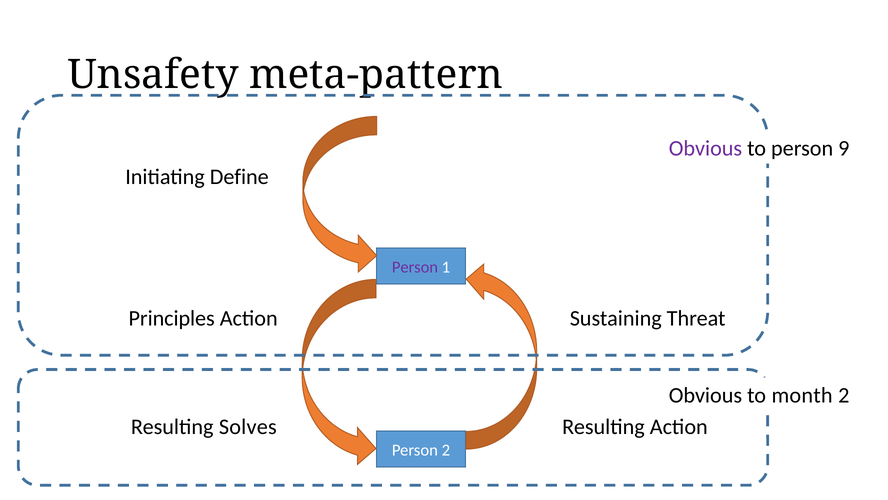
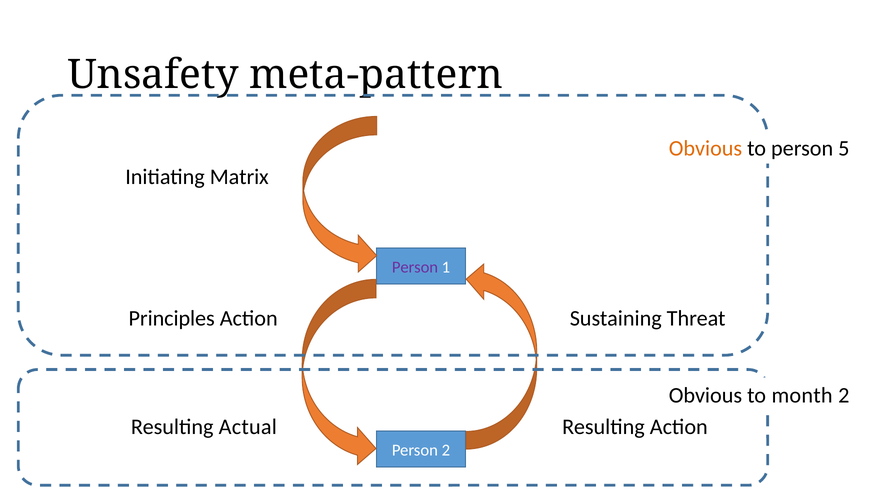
Obvious at (705, 148) colour: purple -> orange
9: 9 -> 5
Define: Define -> Matrix
Solves: Solves -> Actual
